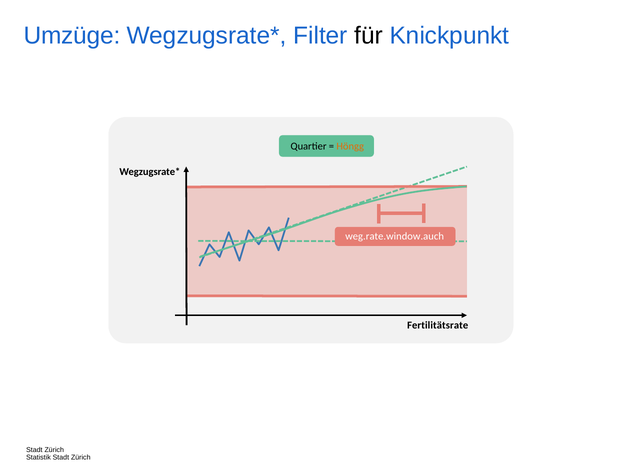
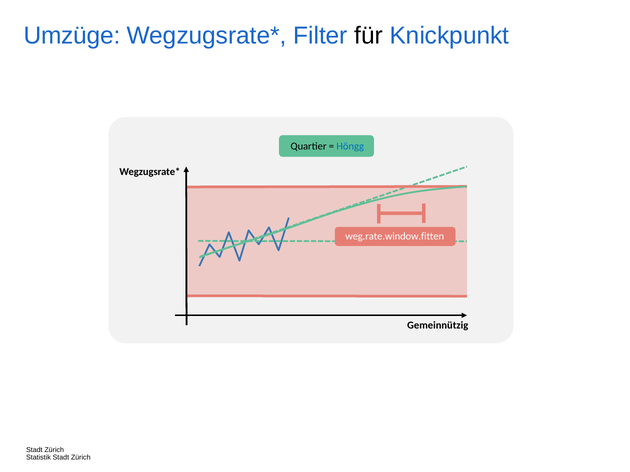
Höngg colour: orange -> blue
weg.rate.window.auch: weg.rate.window.auch -> weg.rate.window.fitten
Fertilitätsrate: Fertilitätsrate -> Gemeinnützig
